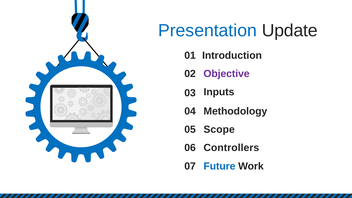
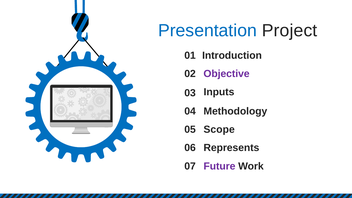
Update: Update -> Project
Controllers: Controllers -> Represents
Future colour: blue -> purple
